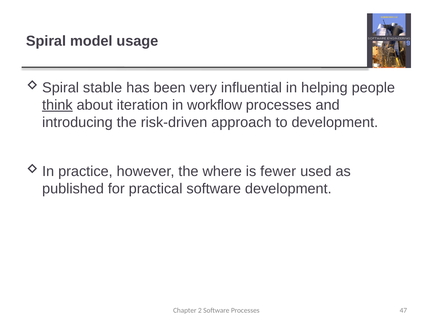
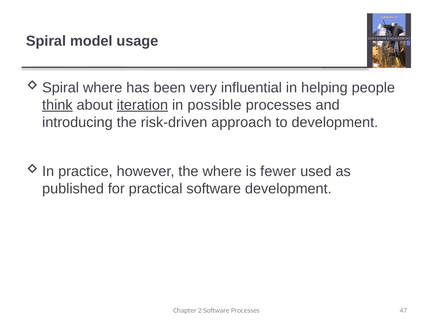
stable at (103, 88): stable -> where
iteration underline: none -> present
workflow: workflow -> possible
